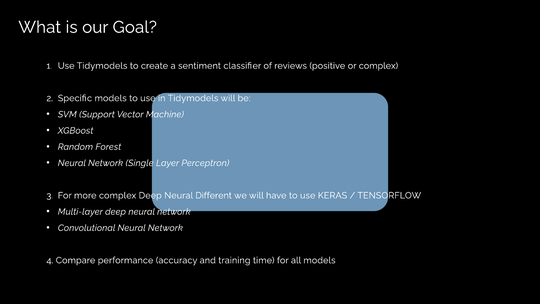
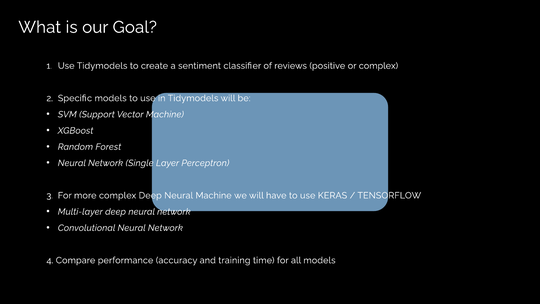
Neural Different: Different -> Machine
